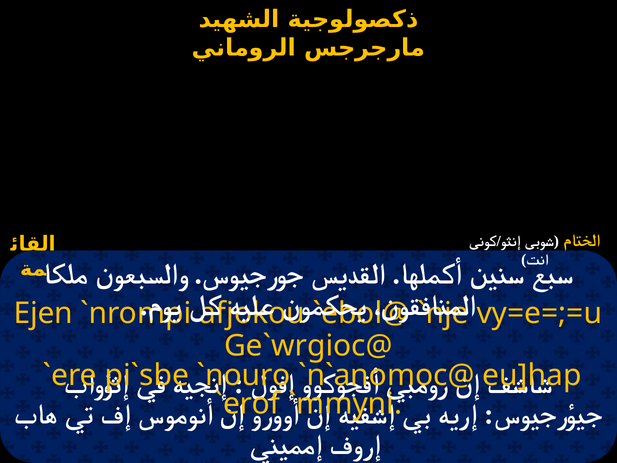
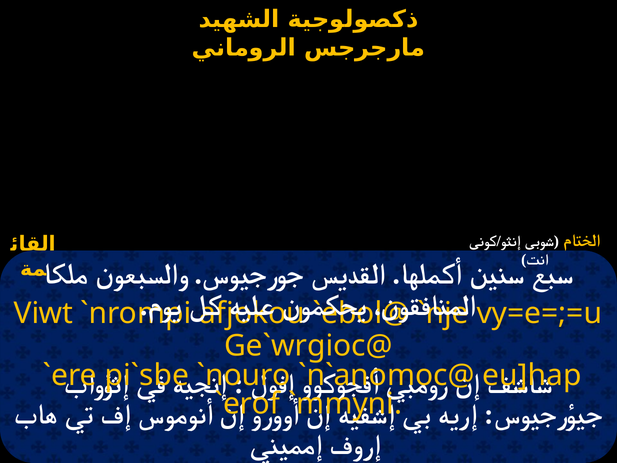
Ejen: Ejen -> Viwt
